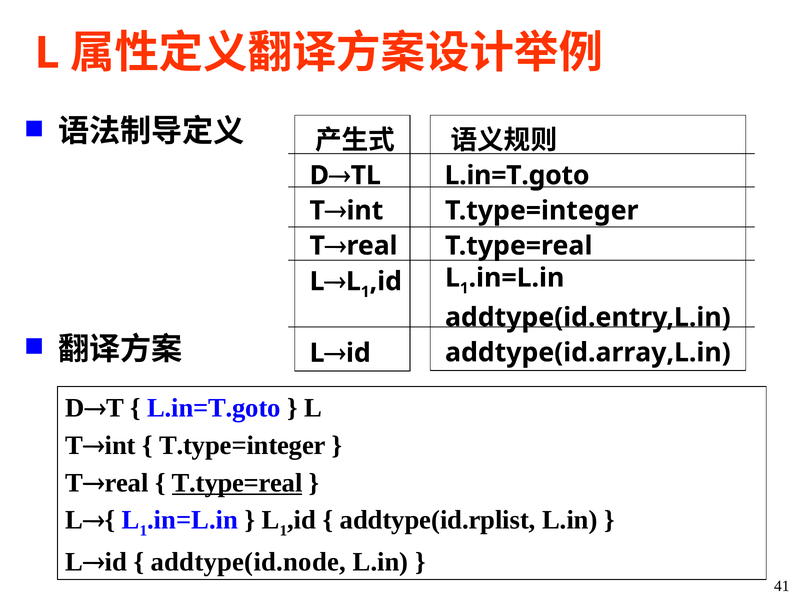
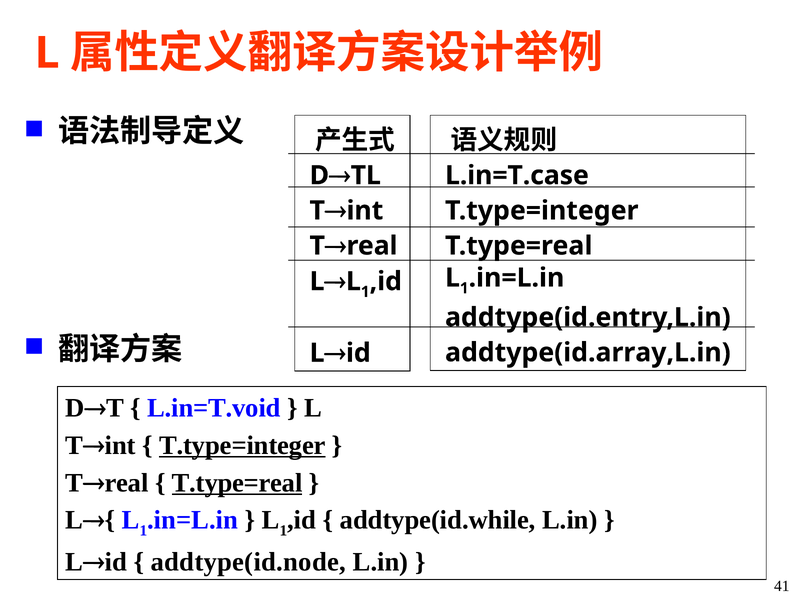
L.in=T.goto at (517, 175): L.in=T.goto -> L.in=T.case
L.in=T.goto at (214, 408): L.in=T.goto -> L.in=T.void
T.type=integer at (242, 445) underline: none -> present
addtype(id.rplist: addtype(id.rplist -> addtype(id.while
